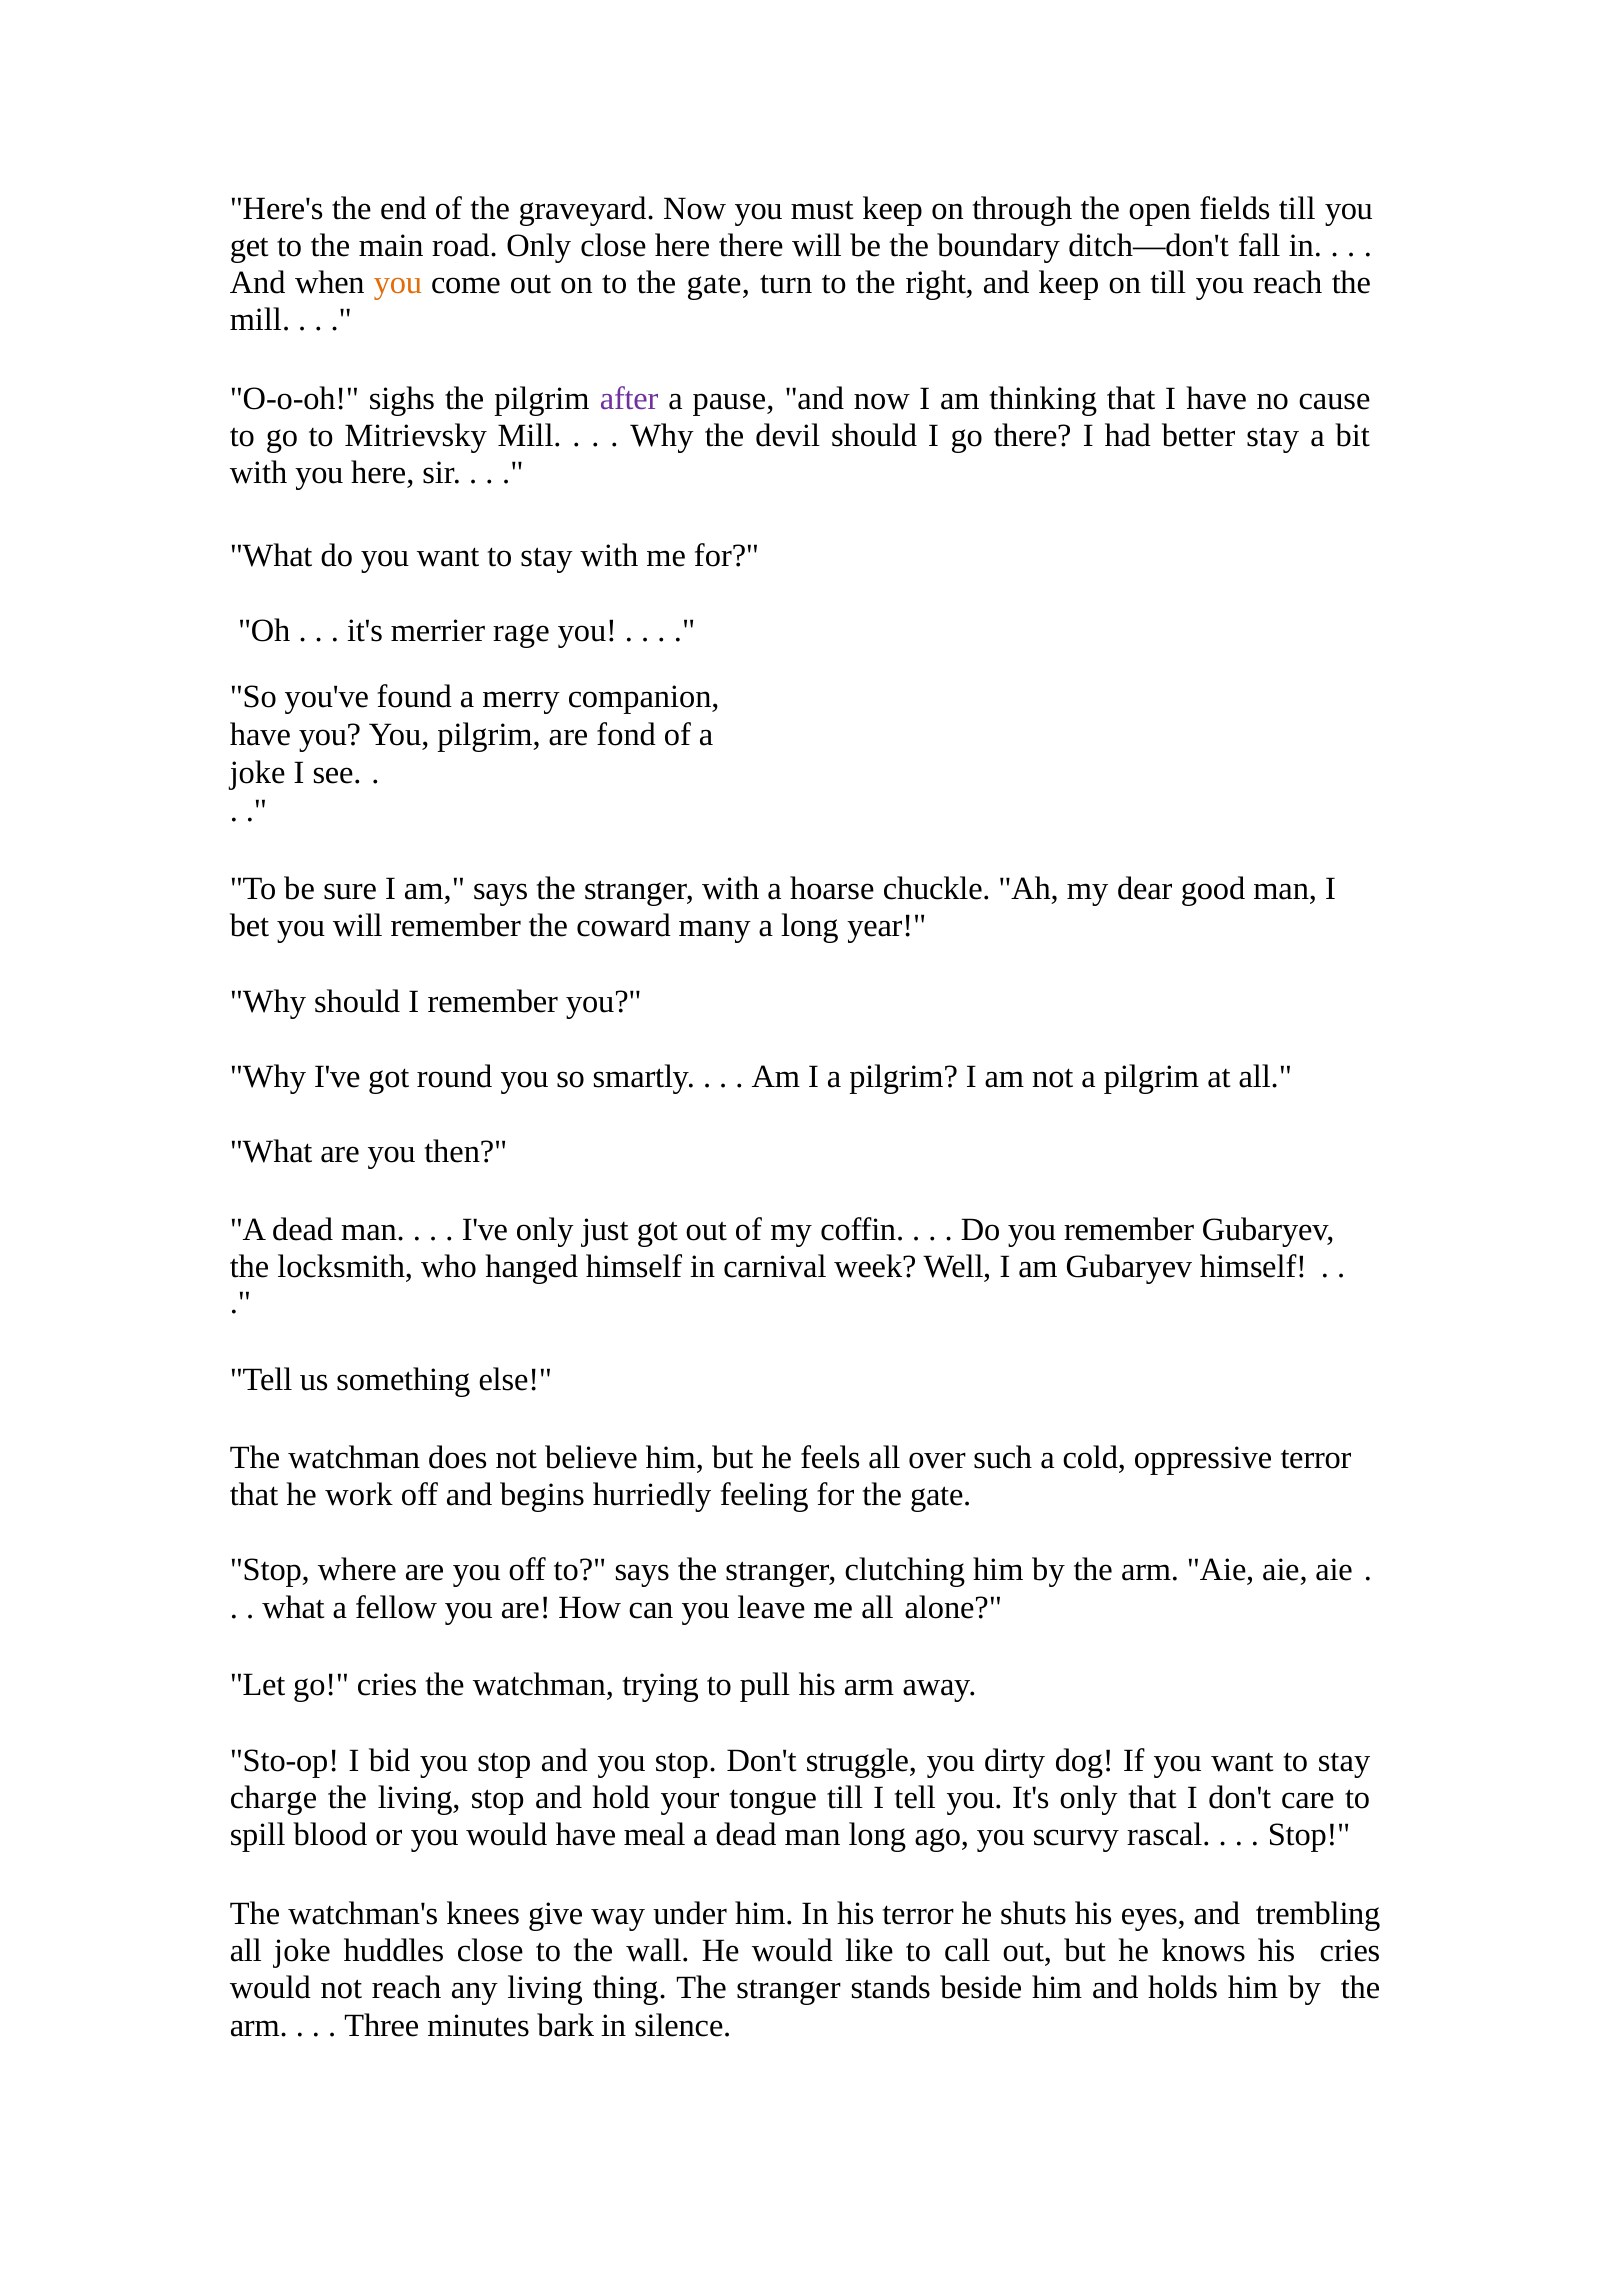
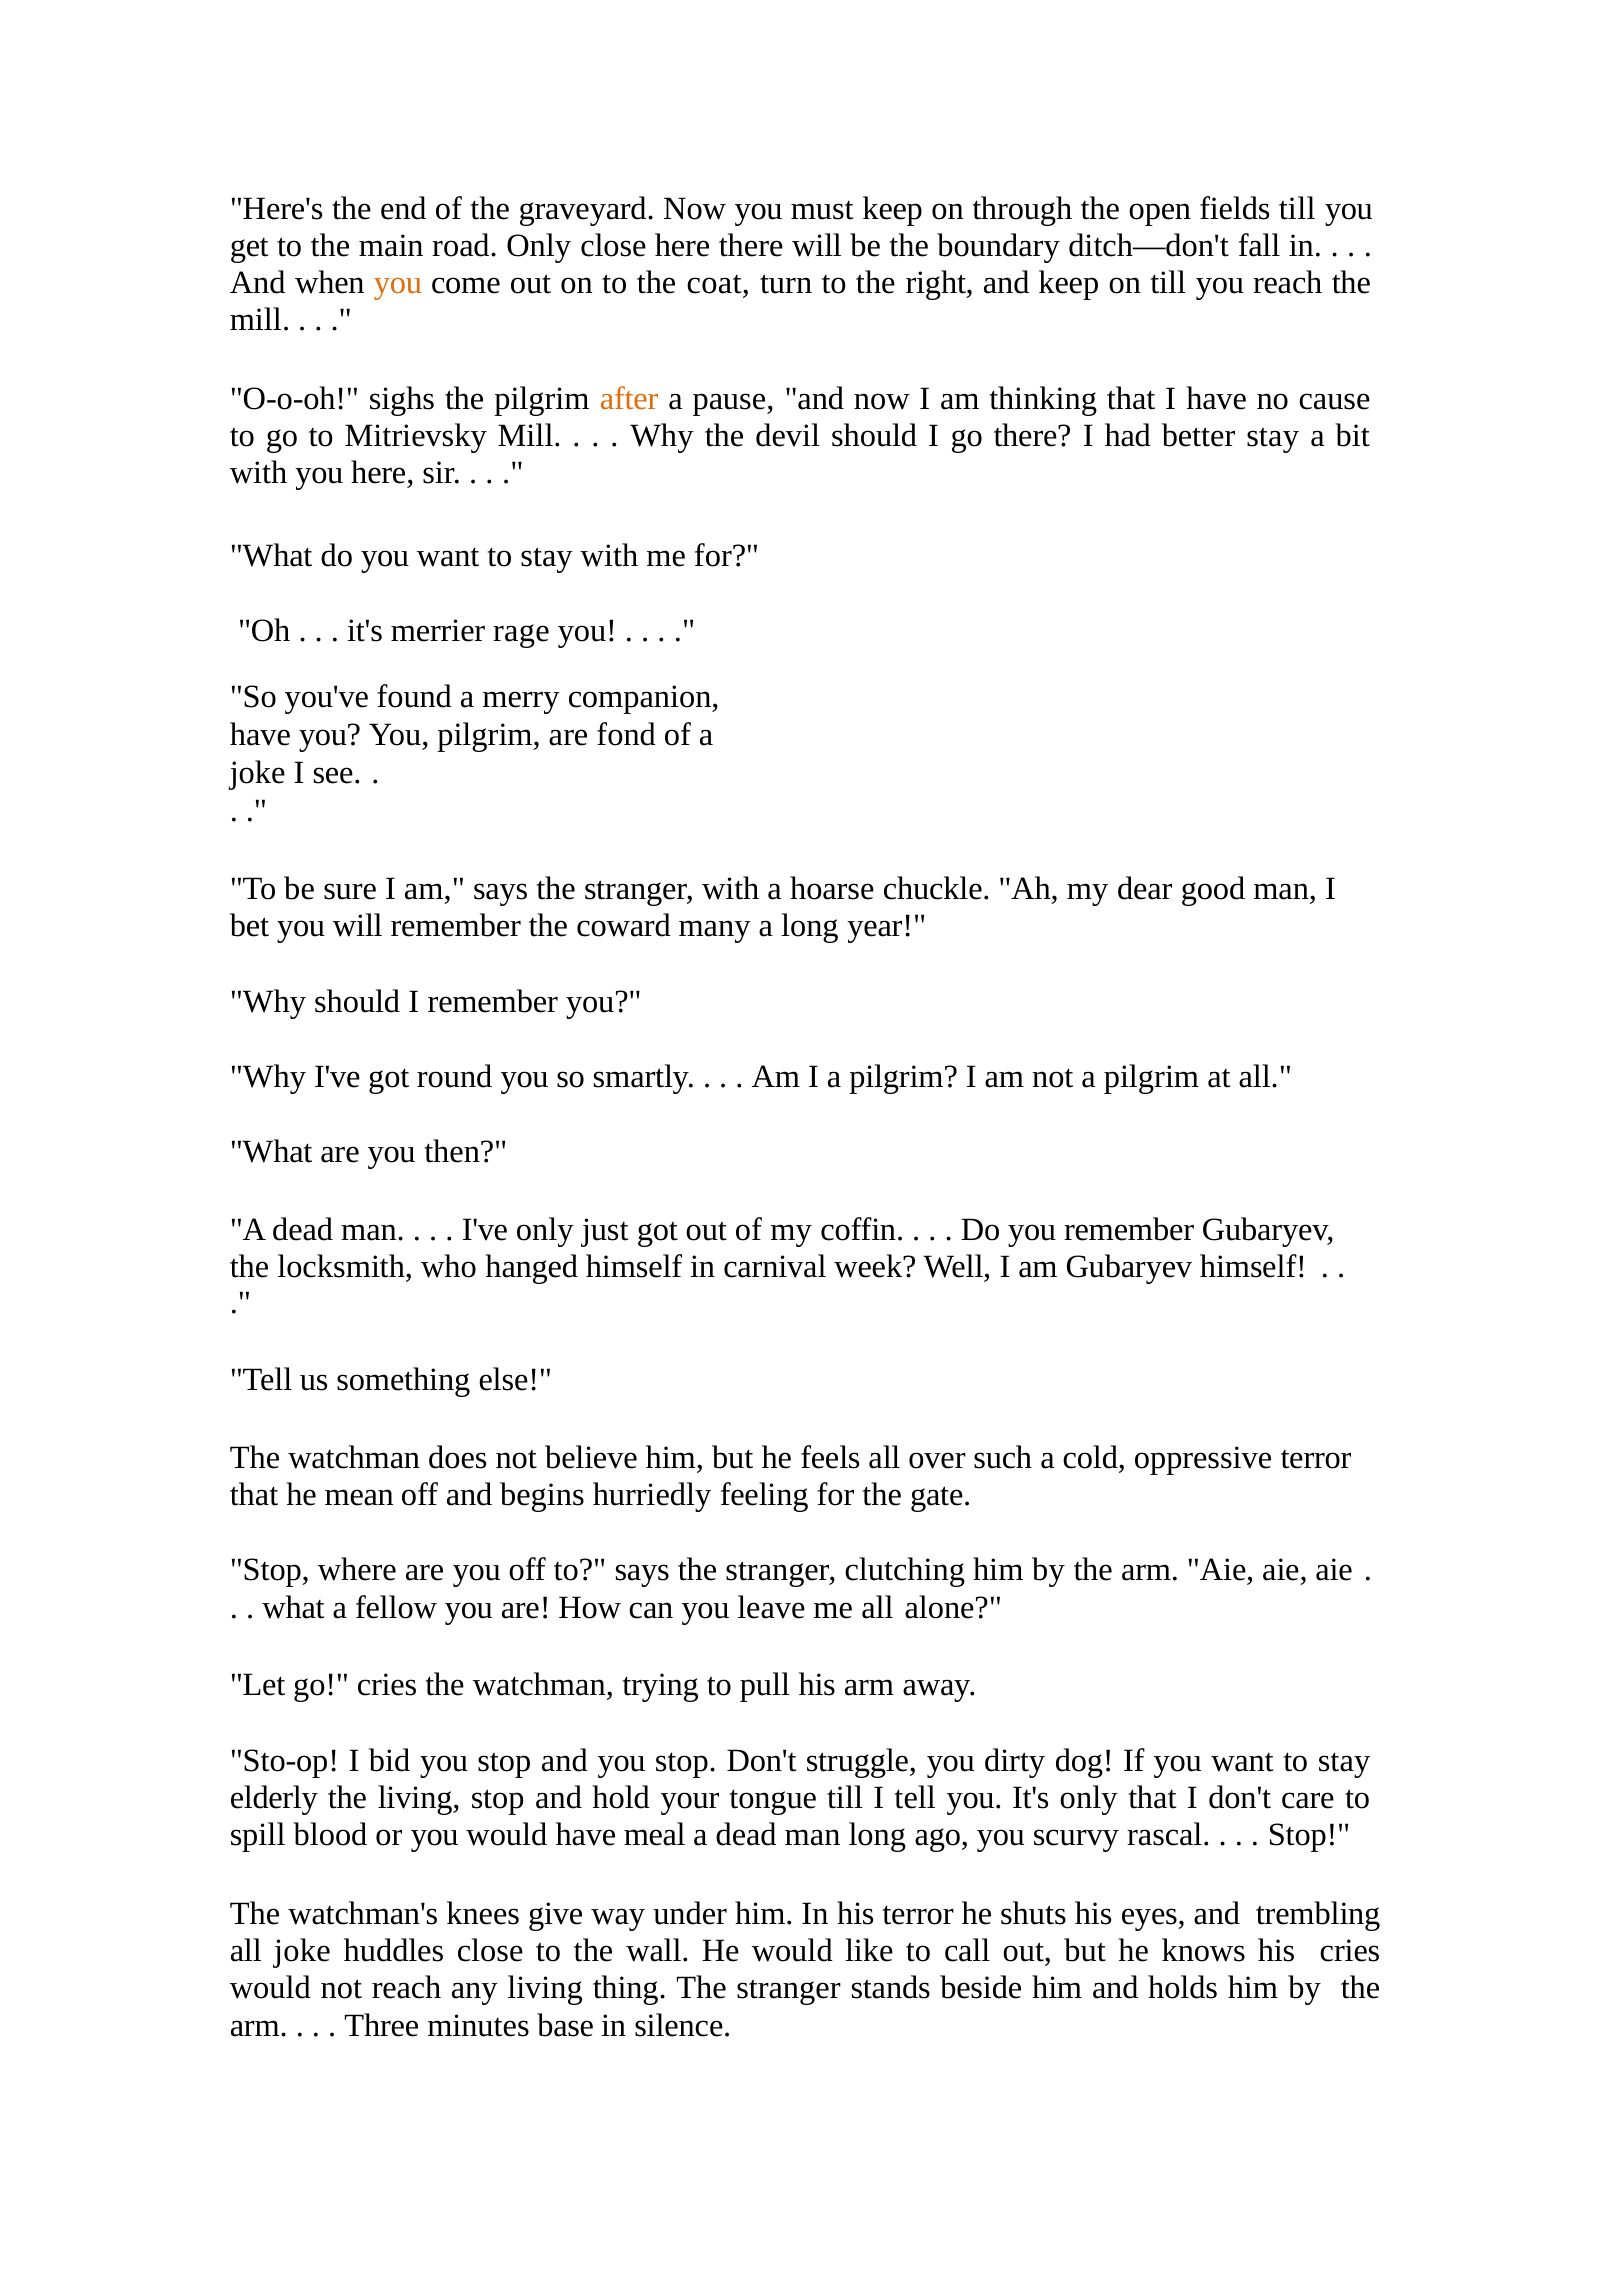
to the gate: gate -> coat
after colour: purple -> orange
work: work -> mean
charge: charge -> elderly
bark: bark -> base
